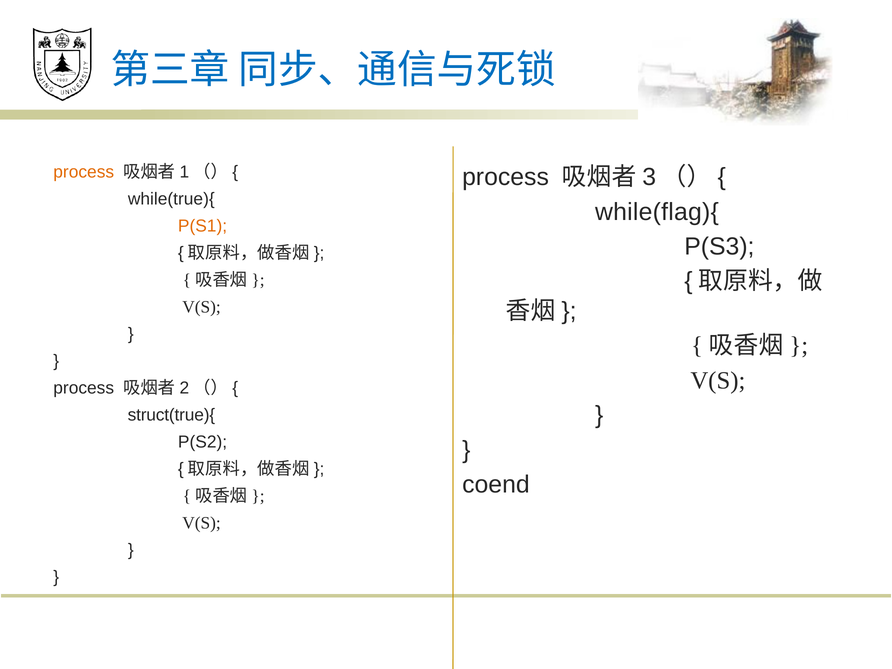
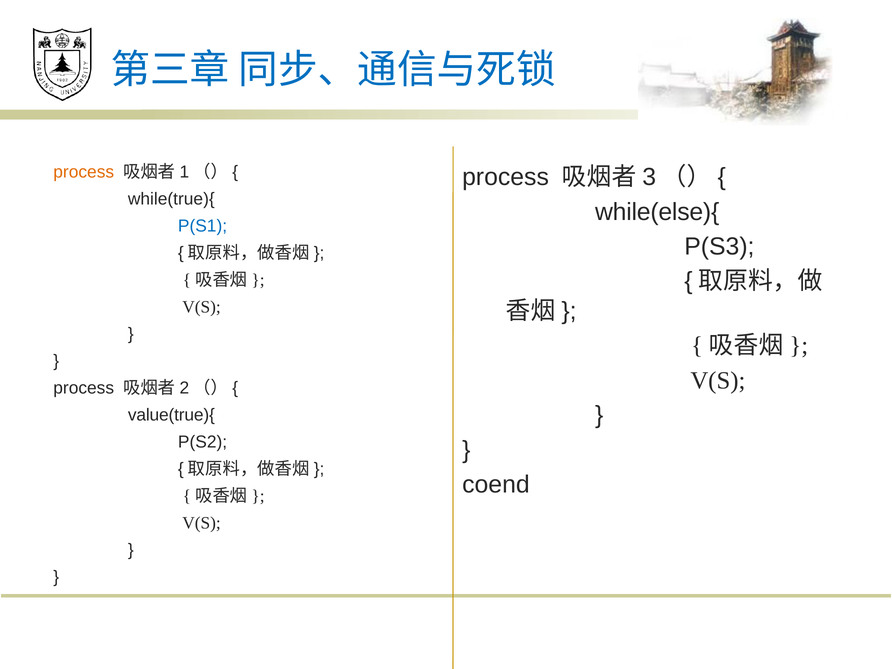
while(flag){: while(flag){ -> while(else){
P(S1 colour: orange -> blue
struct(true){: struct(true){ -> value(true){
